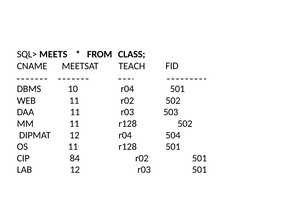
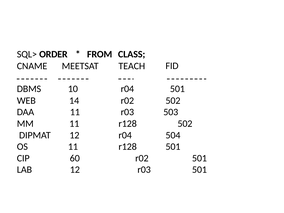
MEETS: MEETS -> ORDER
WEB 11: 11 -> 14
84: 84 -> 60
